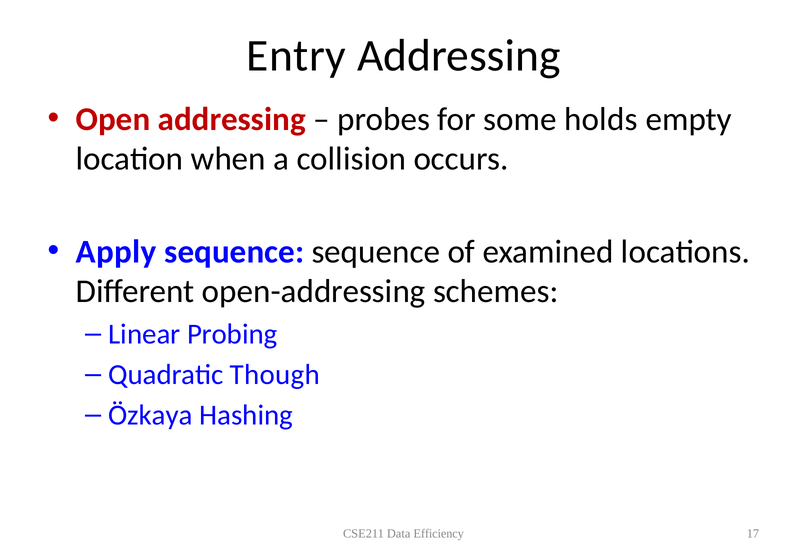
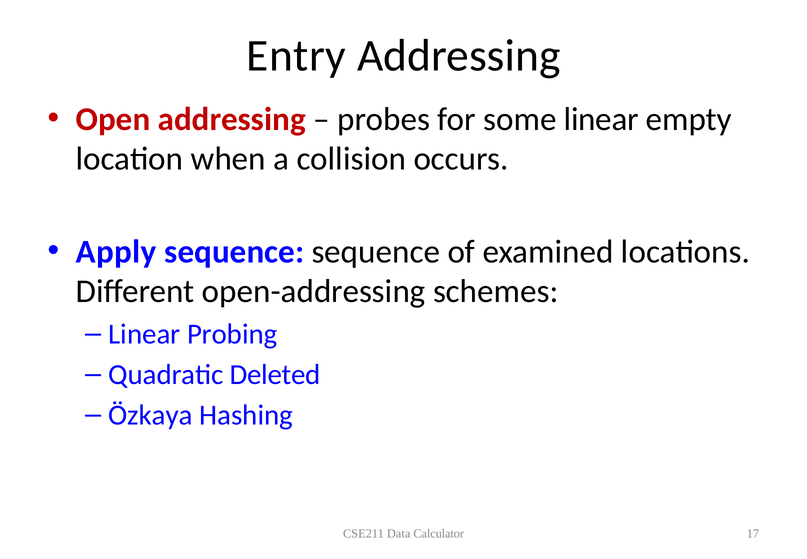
some holds: holds -> linear
Though: Though -> Deleted
Efficiency: Efficiency -> Calculator
